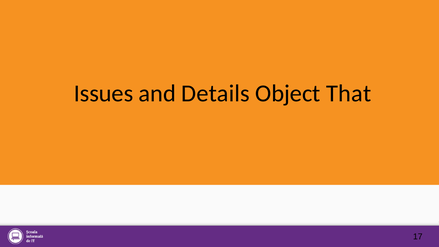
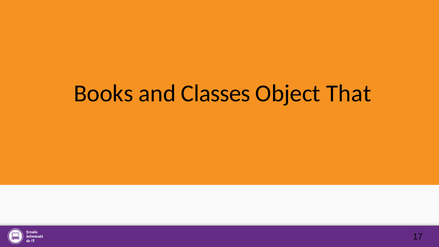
Issues: Issues -> Books
Details: Details -> Classes
